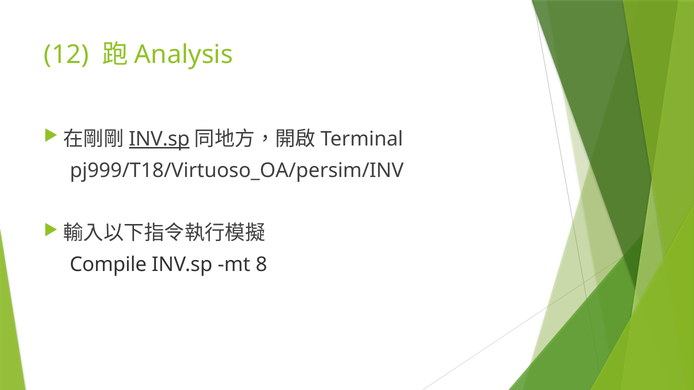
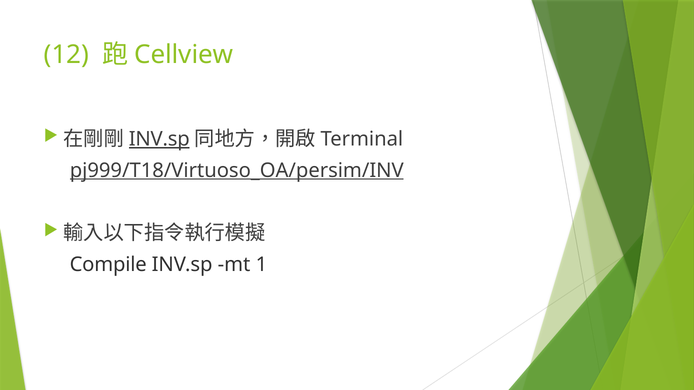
Analysis: Analysis -> Cellview
pj999/T18/Virtuoso_OA/persim/INV underline: none -> present
8: 8 -> 1
